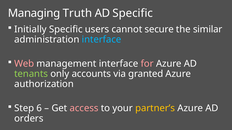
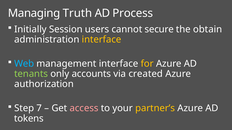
AD Specific: Specific -> Process
Initially Specific: Specific -> Session
similar: similar -> obtain
interface at (102, 40) colour: light blue -> yellow
Web colour: pink -> light blue
for colour: pink -> yellow
granted: granted -> created
6: 6 -> 7
orders: orders -> tokens
